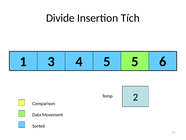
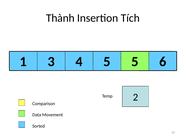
Divide: Divide -> Thành
